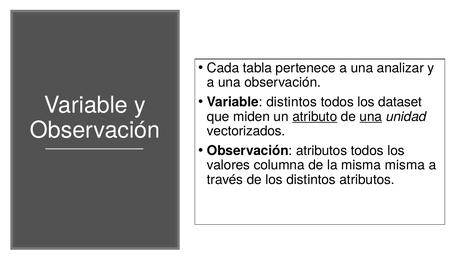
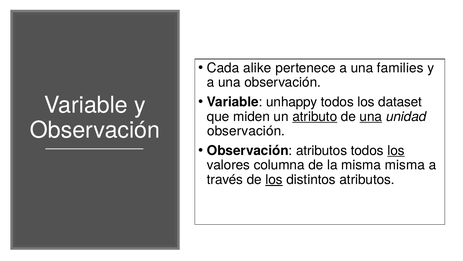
tabla: tabla -> alike
analizar: analizar -> families
Variable distintos: distintos -> unhappy
vectorizados at (246, 131): vectorizados -> observación
los at (396, 150) underline: none -> present
los at (274, 179) underline: none -> present
